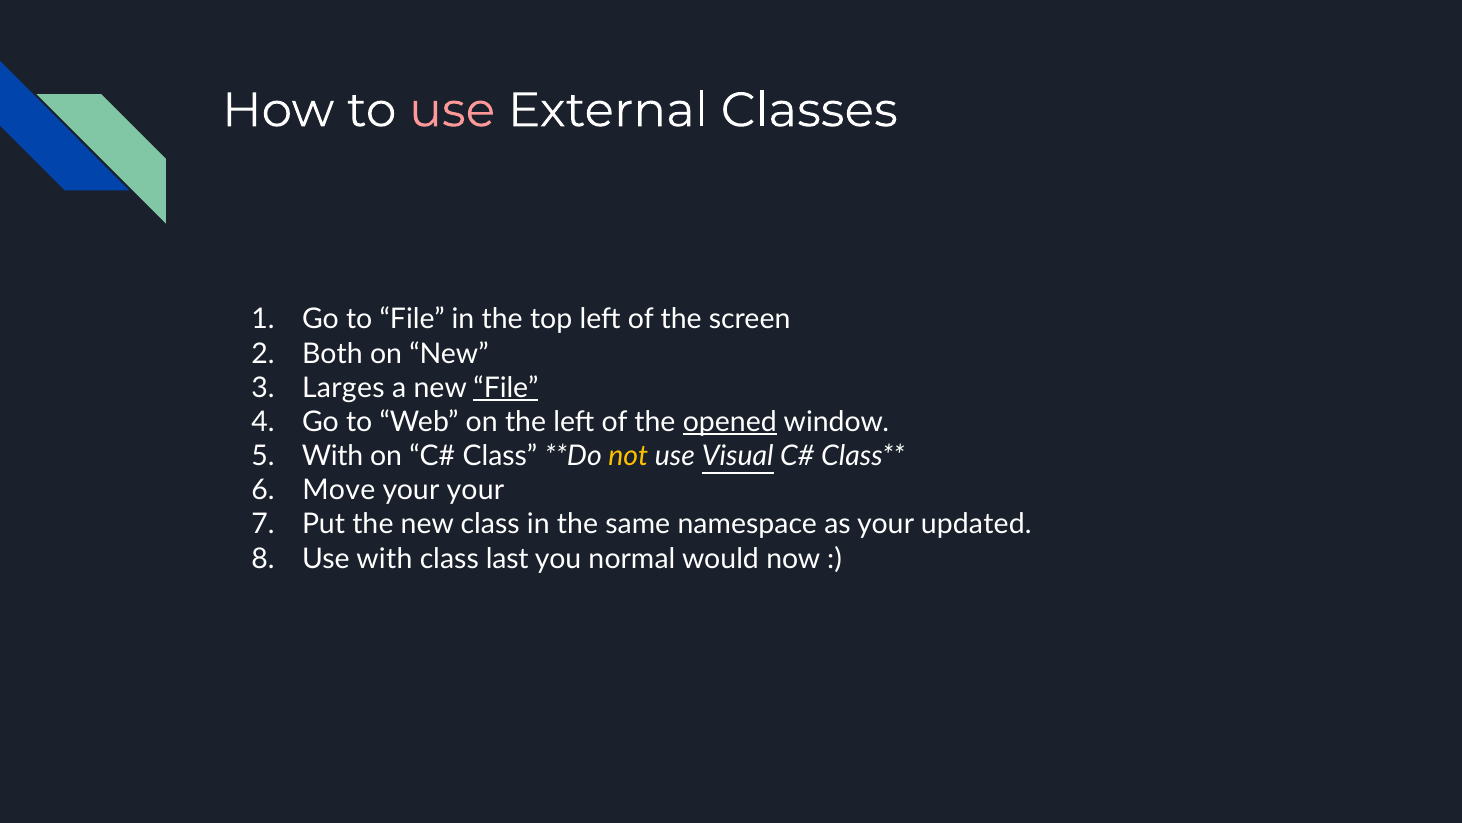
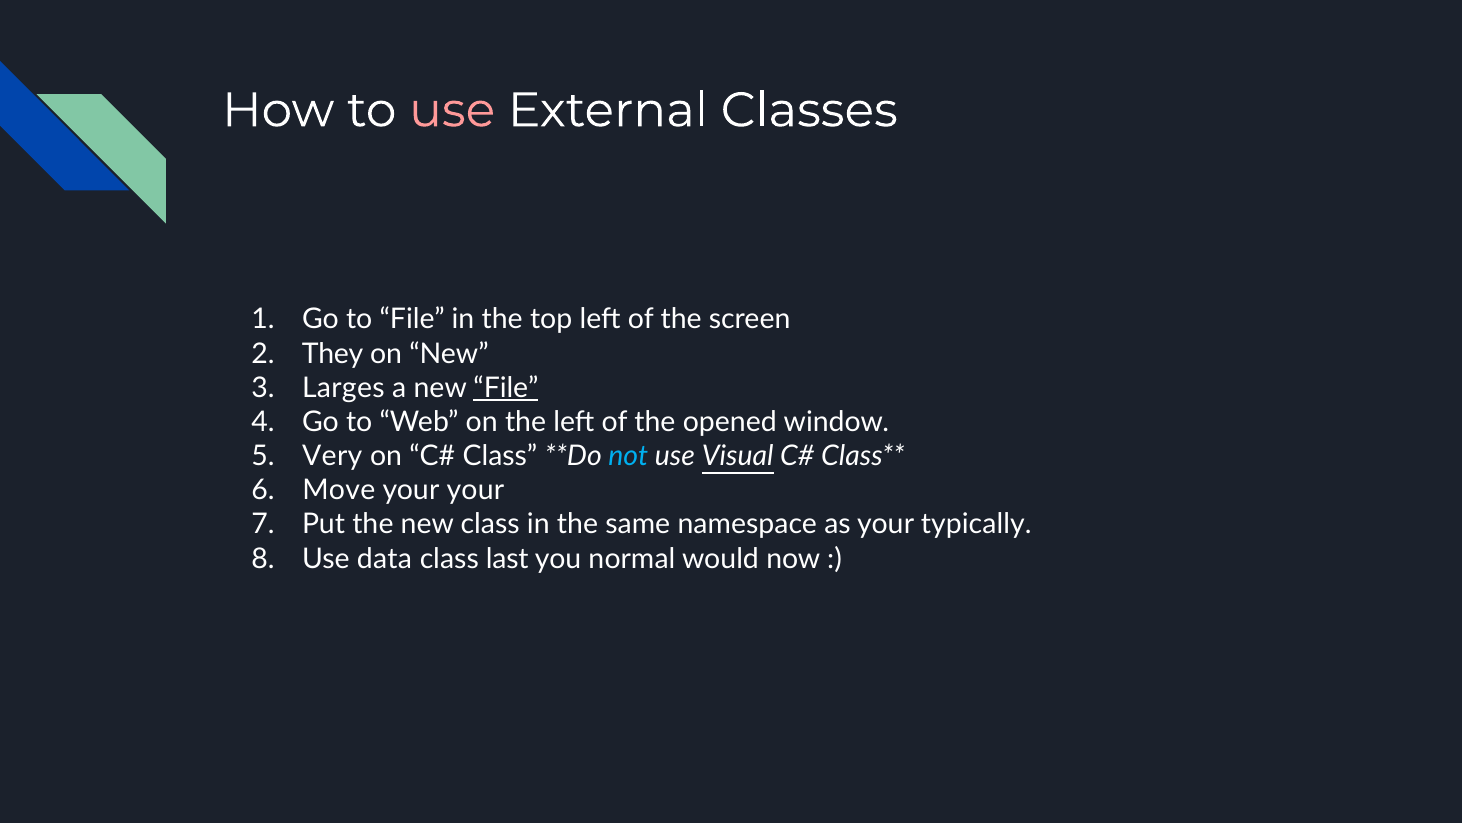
Both: Both -> They
opened underline: present -> none
With at (333, 456): With -> Very
not colour: yellow -> light blue
updated: updated -> typically
Use with: with -> data
